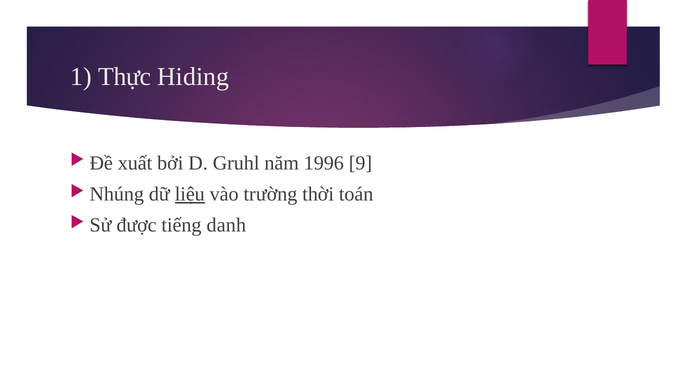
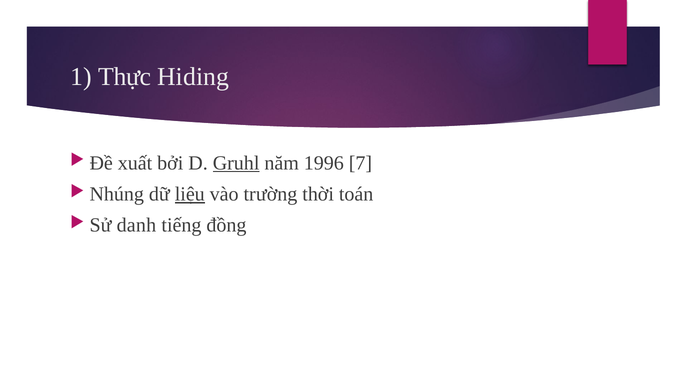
Gruhl underline: none -> present
9: 9 -> 7
được: được -> danh
danh: danh -> đồng
